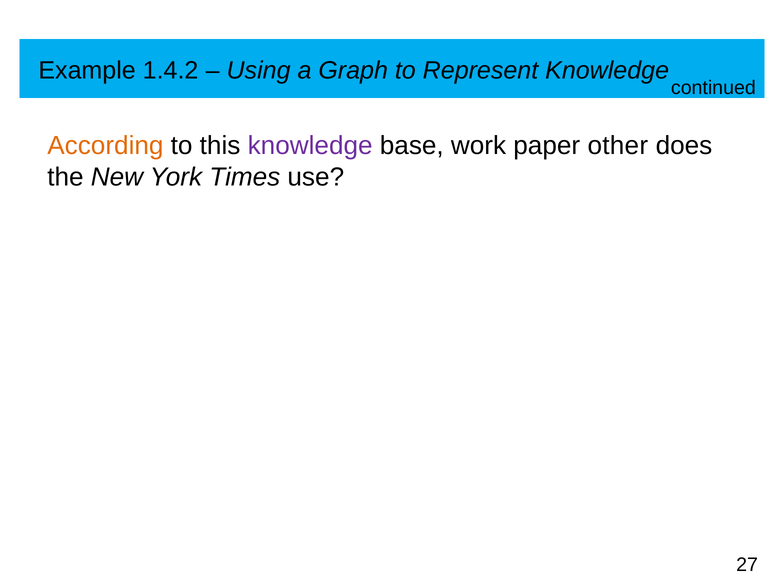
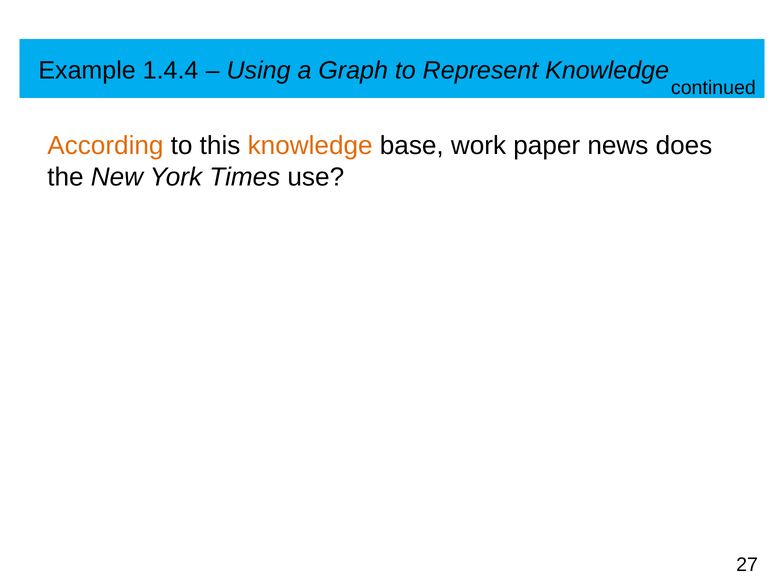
1.4.2: 1.4.2 -> 1.4.4
knowledge at (310, 146) colour: purple -> orange
other: other -> news
